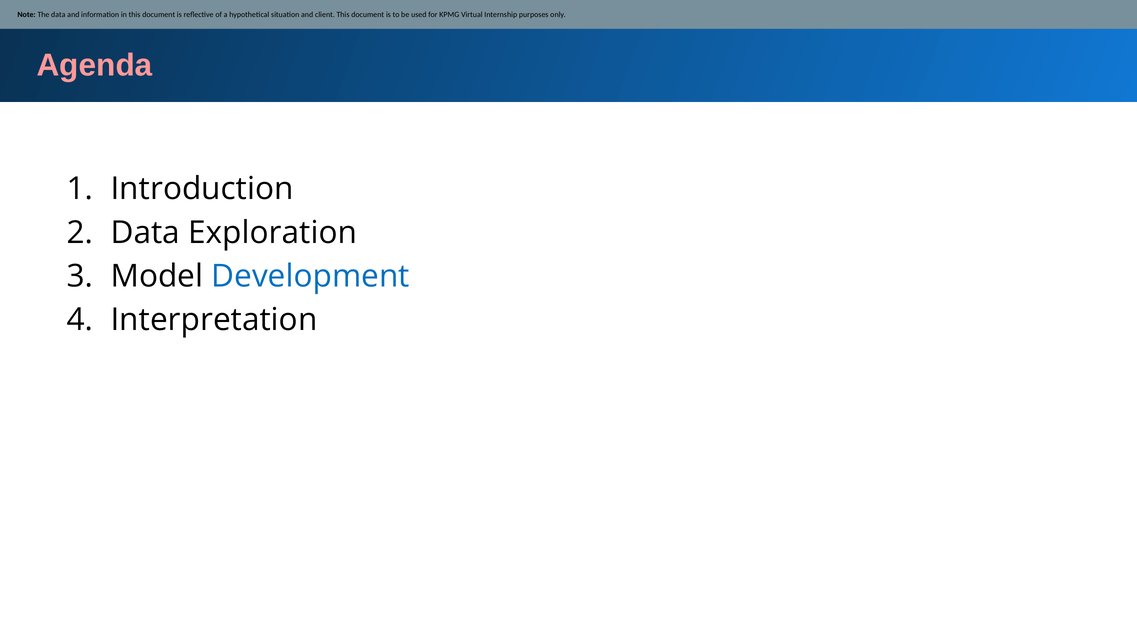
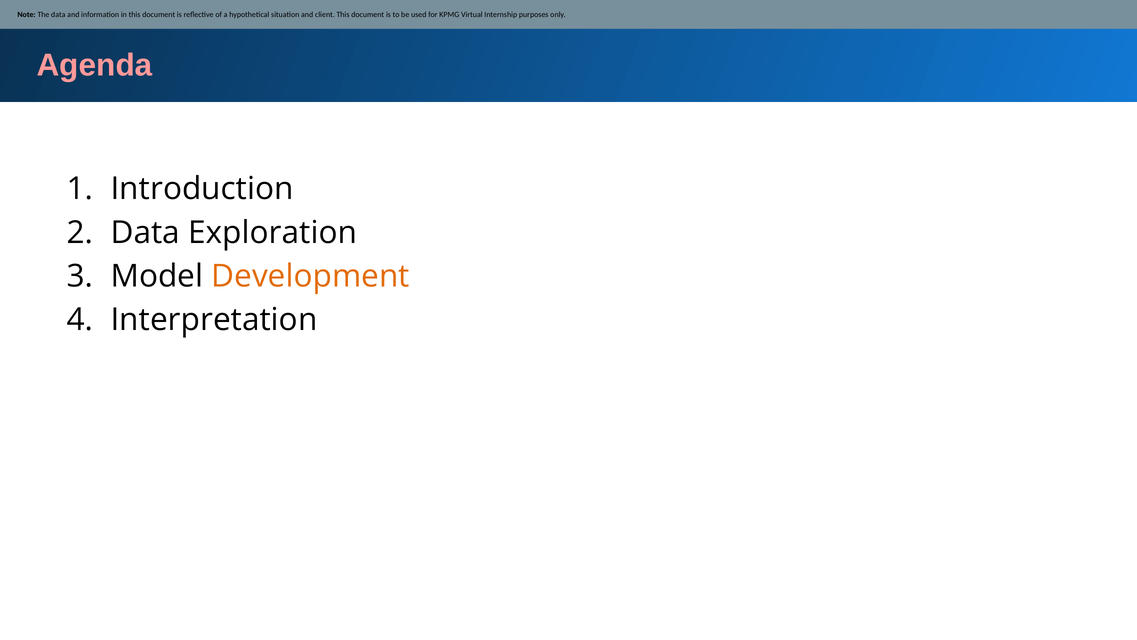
Development colour: blue -> orange
